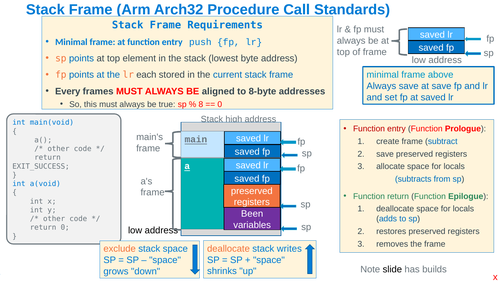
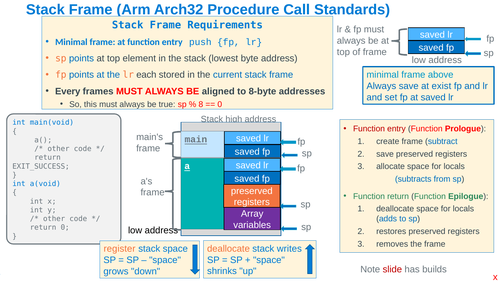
at save: save -> exist
Been: Been -> Array
exclude: exclude -> register
slide colour: black -> red
